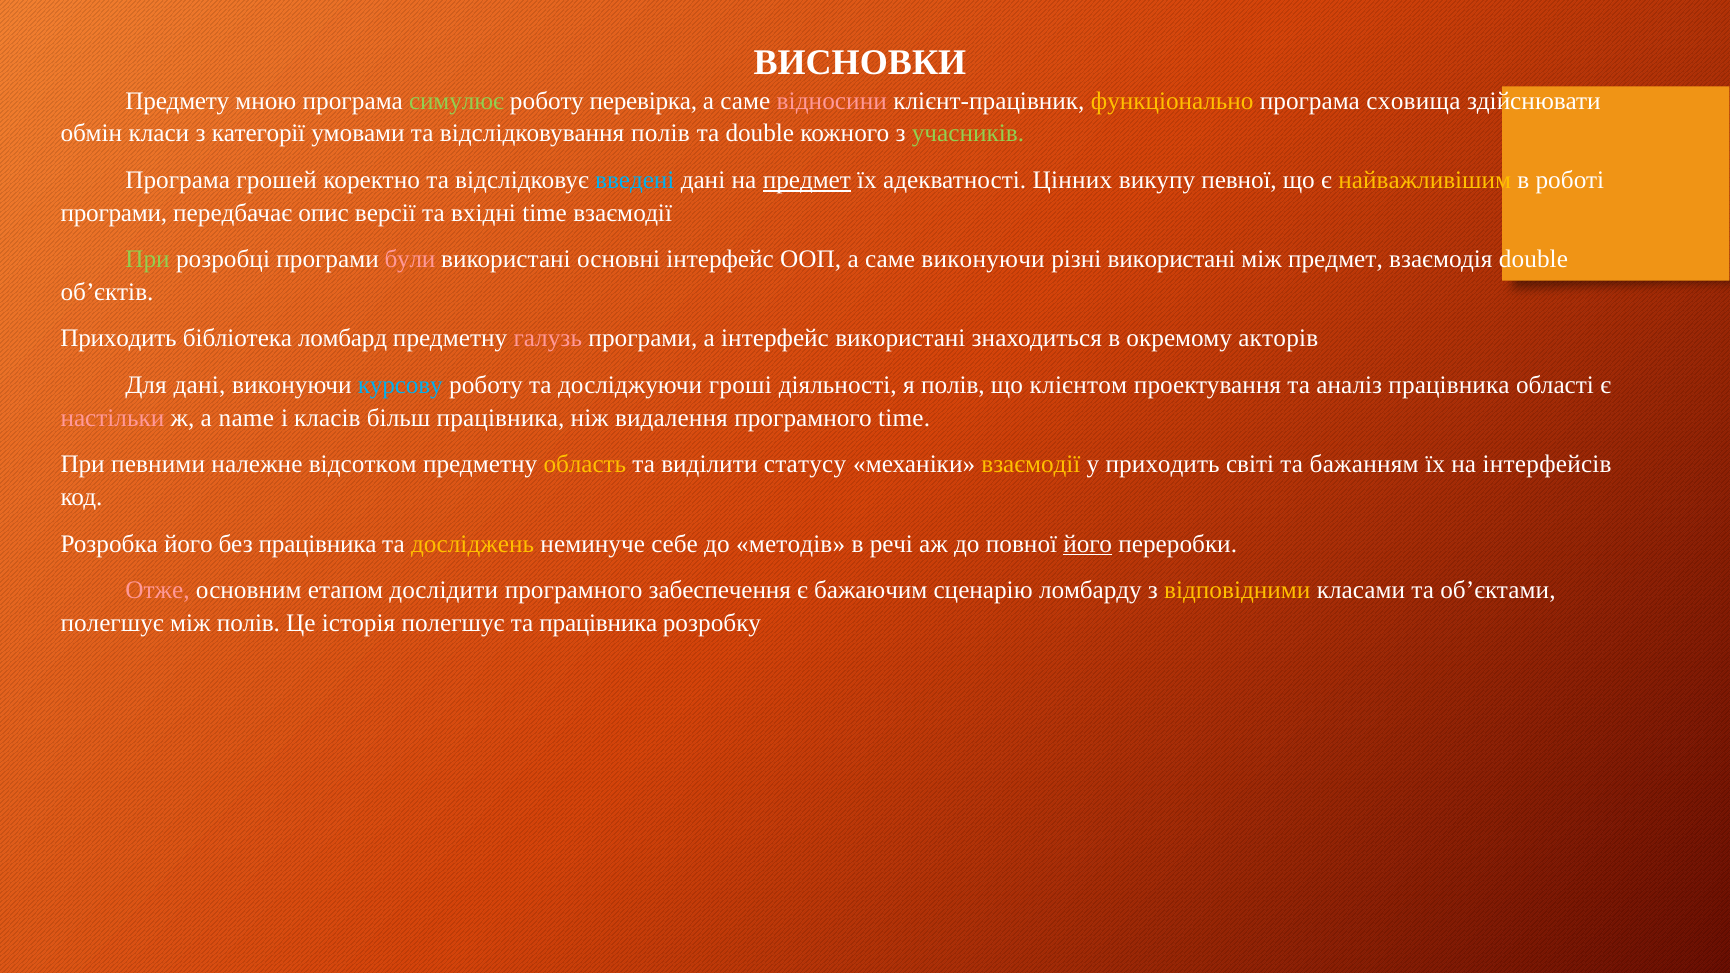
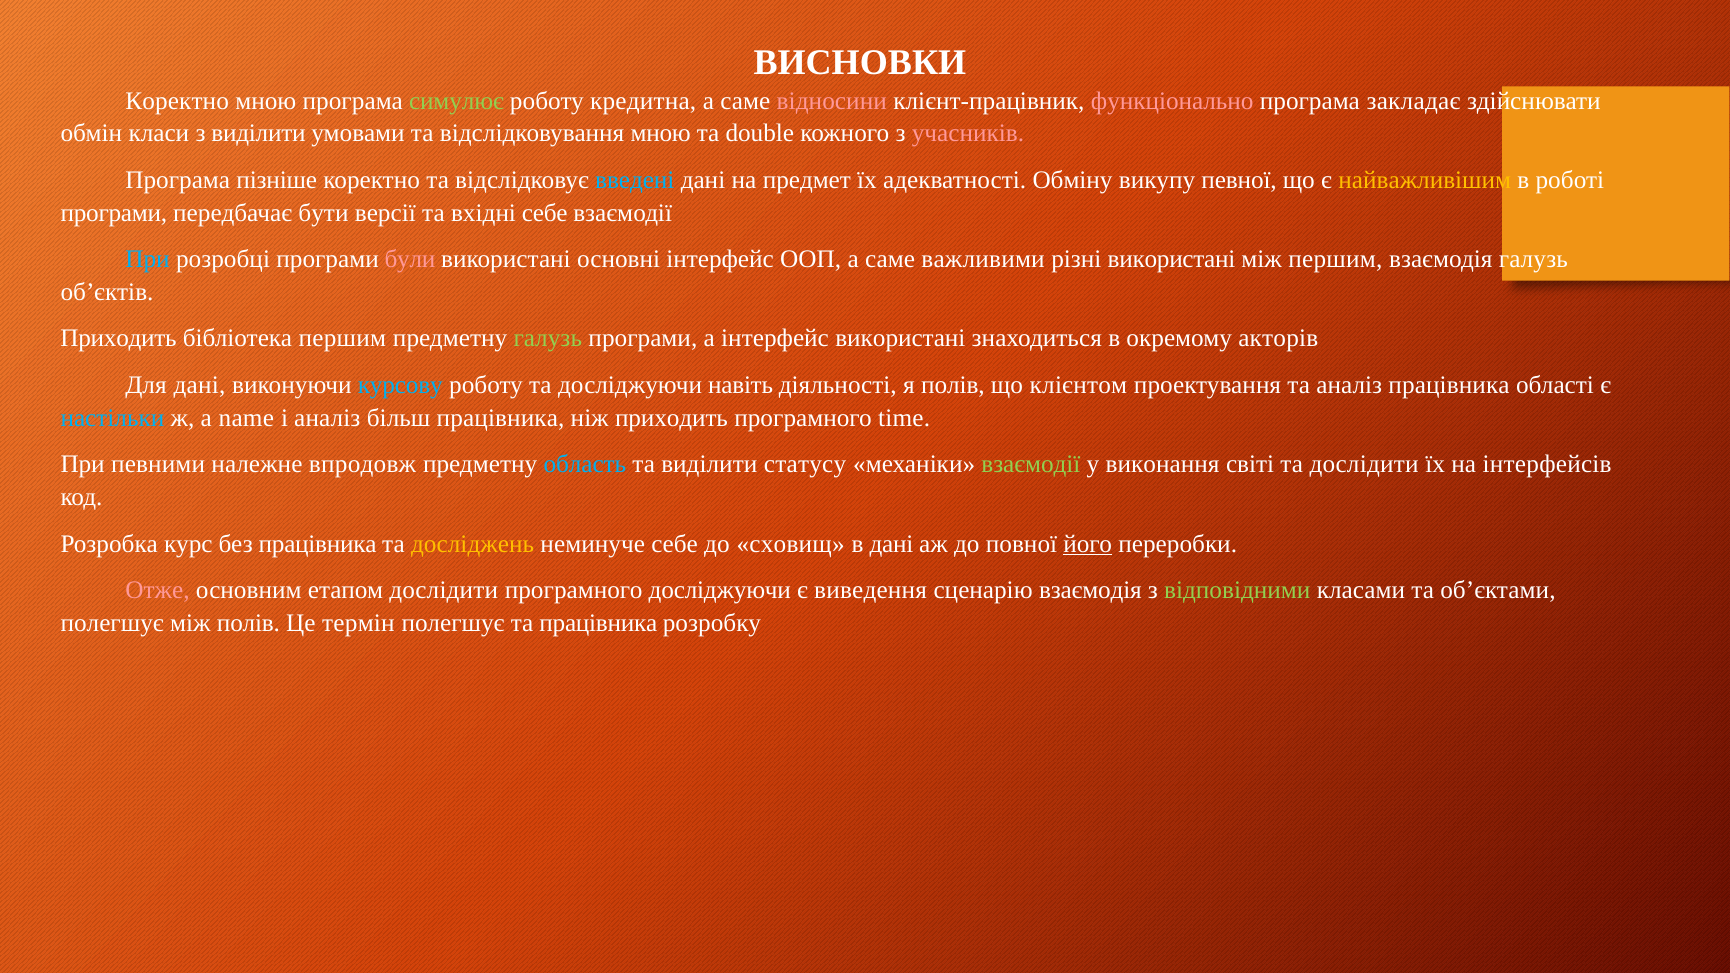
Предмету at (177, 101): Предмету -> Коректно
перевірка: перевірка -> кредитна
функціонально colour: yellow -> pink
сховища: сховища -> закладає
з категорії: категорії -> виділити
відслідковування полів: полів -> мною
учасників colour: light green -> pink
грошей: грошей -> пізніше
предмет at (807, 180) underline: present -> none
Цінних: Цінних -> Обміну
опис: опис -> бути
вхідні time: time -> себе
При at (148, 259) colour: light green -> light blue
саме виконуючи: виконуючи -> важливими
між предмет: предмет -> першим
взаємодія double: double -> галузь
бібліотека ломбард: ломбард -> першим
галузь at (548, 339) colour: pink -> light green
гроші: гроші -> навіть
настільки colour: pink -> light blue
і класів: класів -> аналіз
ніж видалення: видалення -> приходить
відсотком: відсотком -> впродовж
область colour: yellow -> light blue
взаємодії at (1031, 465) colour: yellow -> light green
у приходить: приходить -> виконання
та бажанням: бажанням -> дослідити
Розробка його: його -> курс
методів: методів -> сховищ
в речі: речі -> дані
програмного забеспечення: забеспечення -> досліджуючи
бажаючим: бажаючим -> виведення
сценарію ломбарду: ломбарду -> взаємодія
відповідними colour: yellow -> light green
історія: історія -> термін
